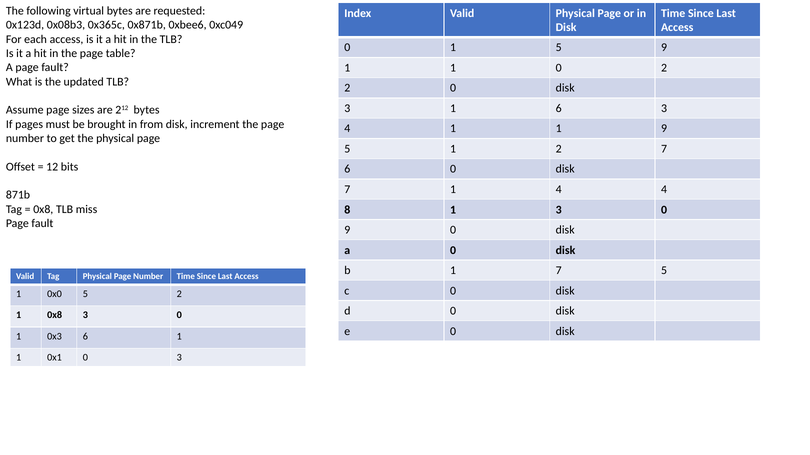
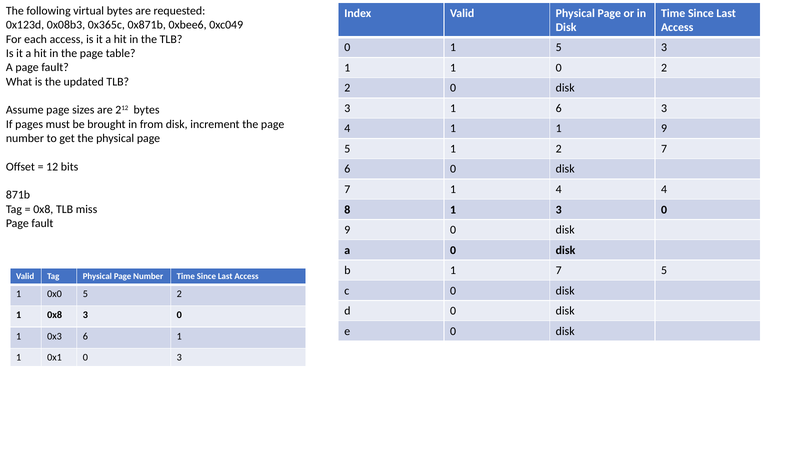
5 9: 9 -> 3
